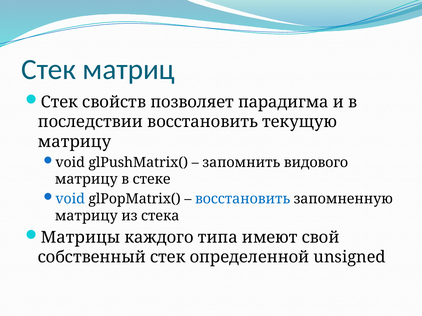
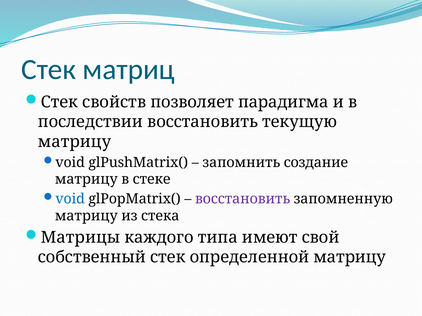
видового: видового -> создание
восстановить at (243, 199) colour: blue -> purple
определенной unsigned: unsigned -> матрицу
